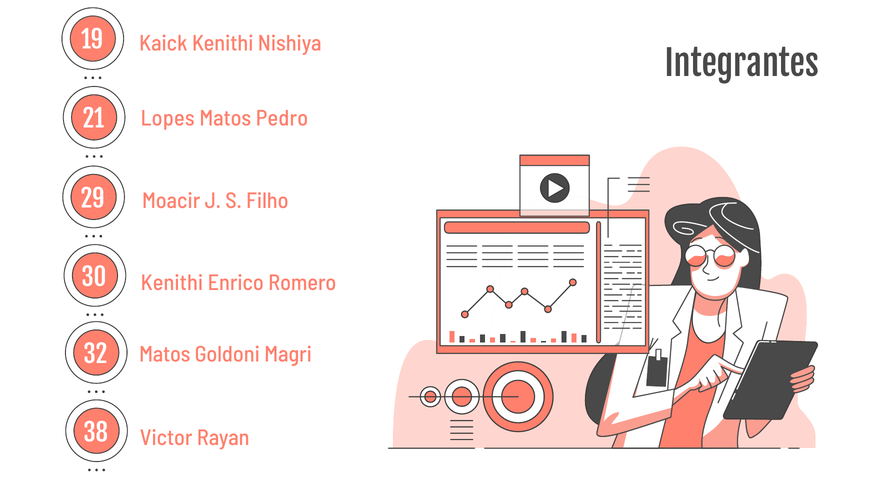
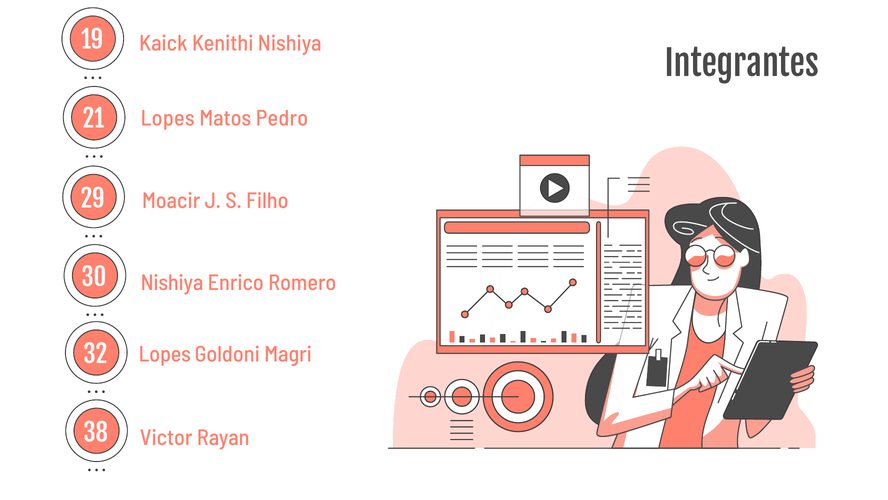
Kenithi at (172, 283): Kenithi -> Nishiya
Matos at (165, 354): Matos -> Lopes
